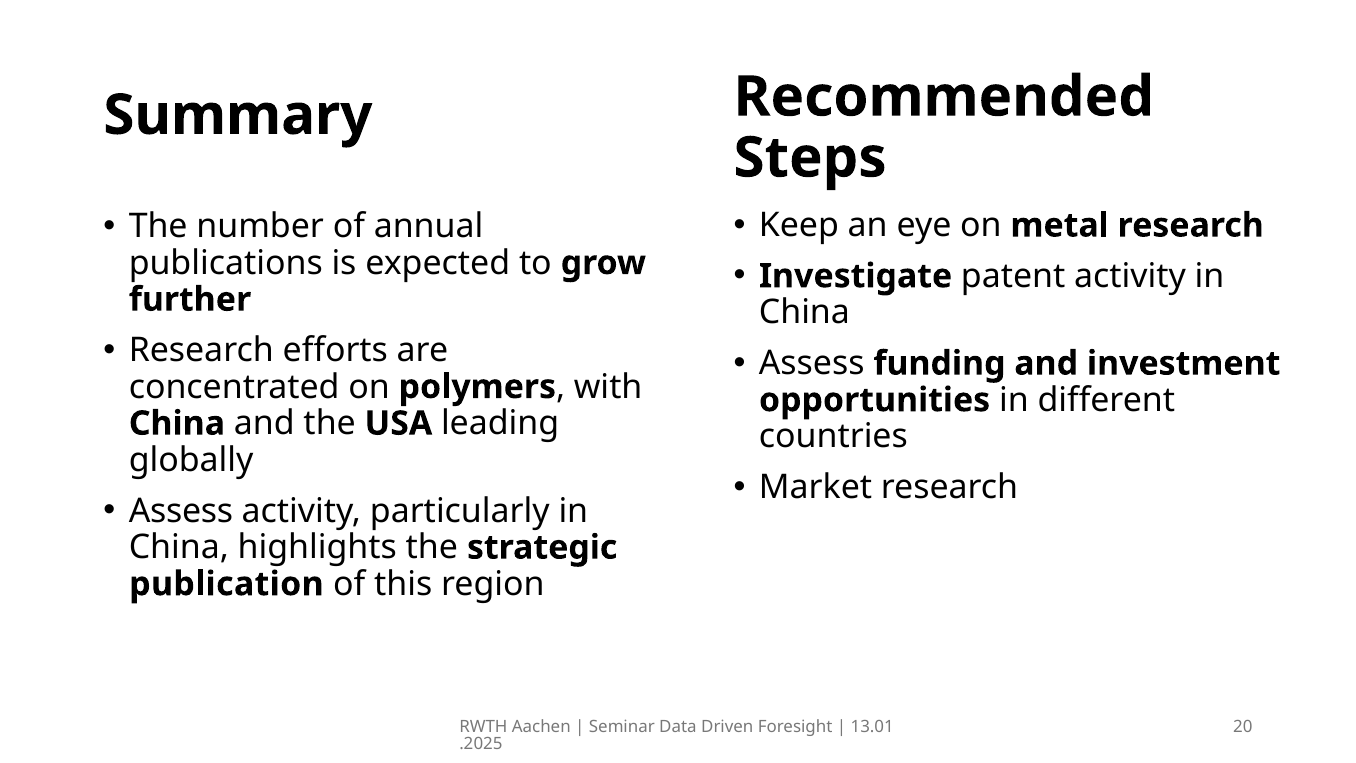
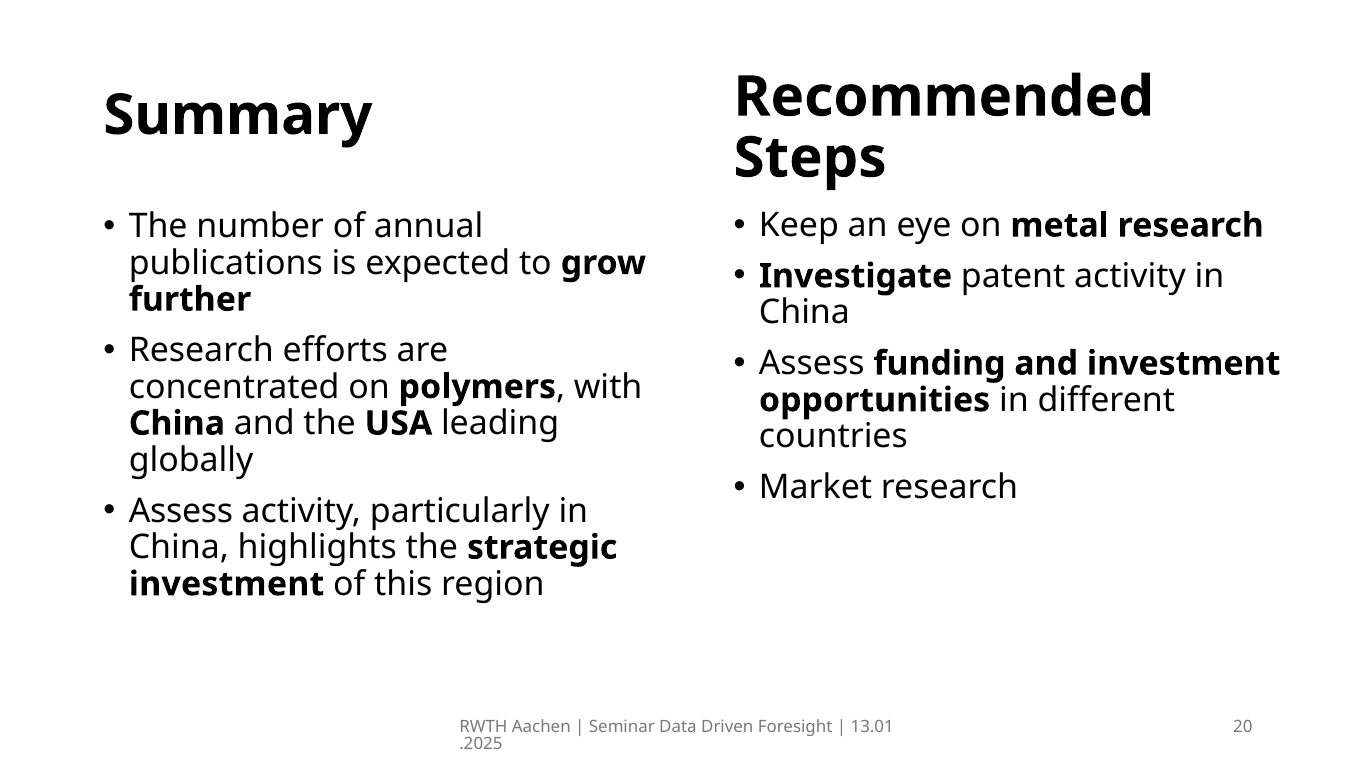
publication at (226, 584): publication -> investment
